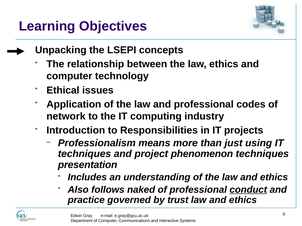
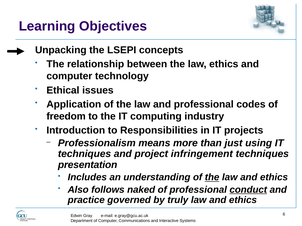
network: network -> freedom
phenomenon: phenomenon -> infringement
the at (212, 178) underline: none -> present
trust: trust -> truly
